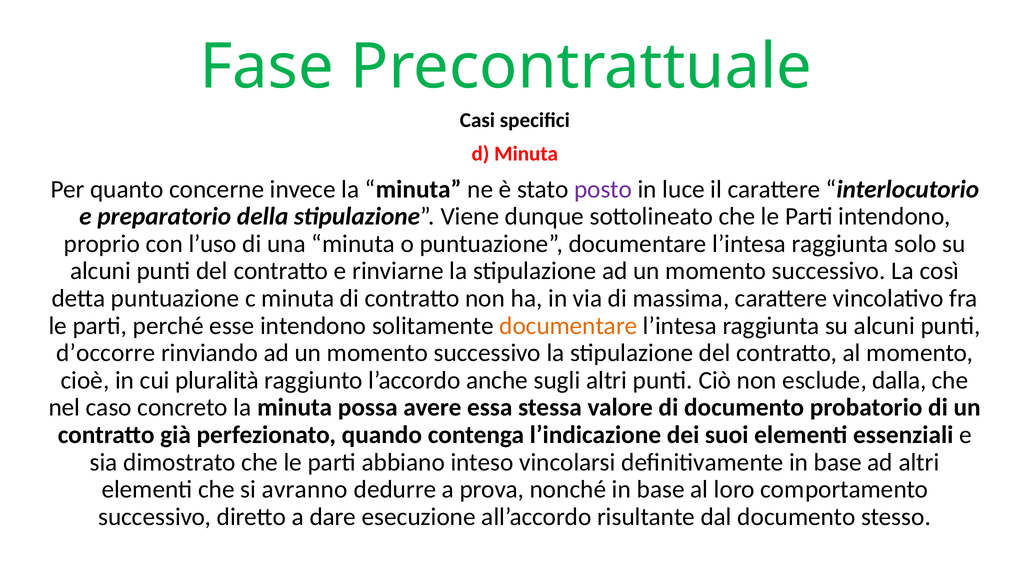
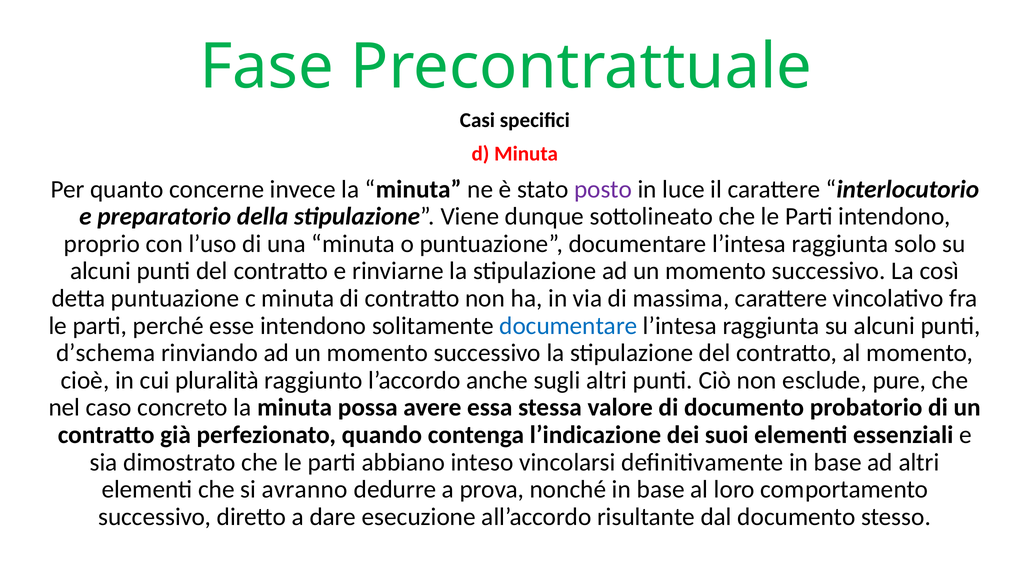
documentare at (568, 326) colour: orange -> blue
d’occorre: d’occorre -> d’schema
dalla: dalla -> pure
